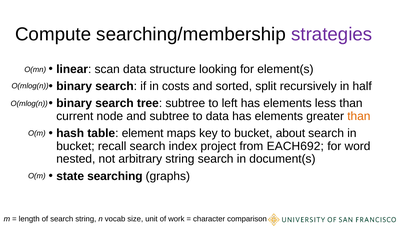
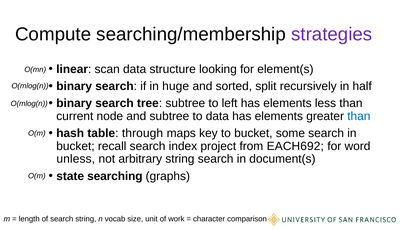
costs: costs -> huge
than at (359, 116) colour: orange -> blue
element: element -> through
about: about -> some
nested: nested -> unless
